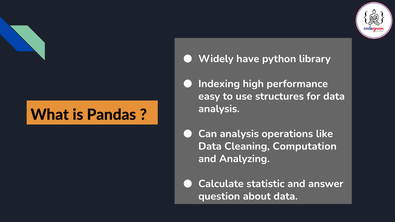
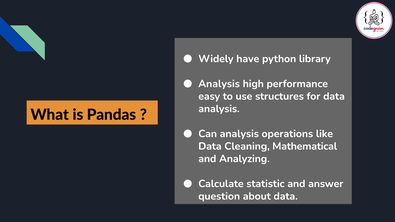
Indexing at (219, 84): Indexing -> Analysis
Computation: Computation -> Mathematical
